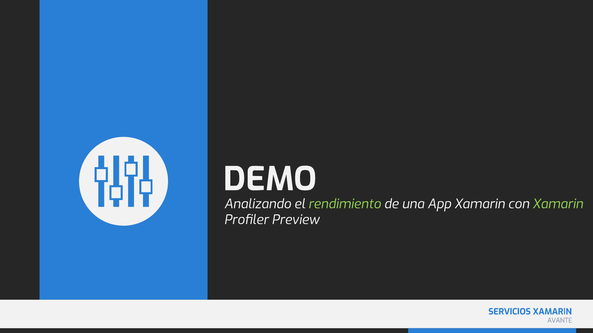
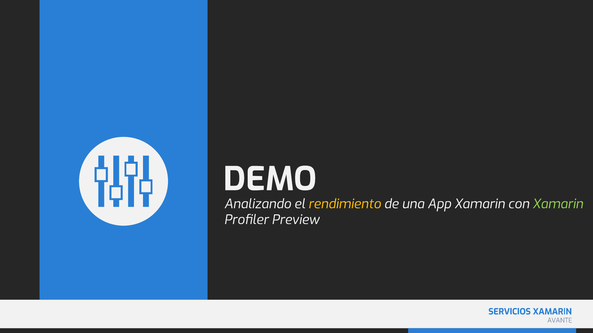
rendimiento colour: light green -> yellow
